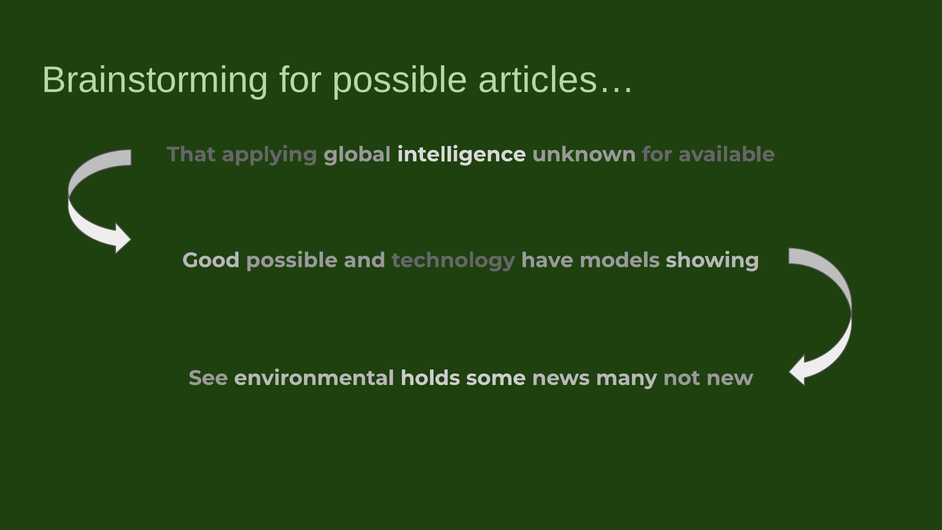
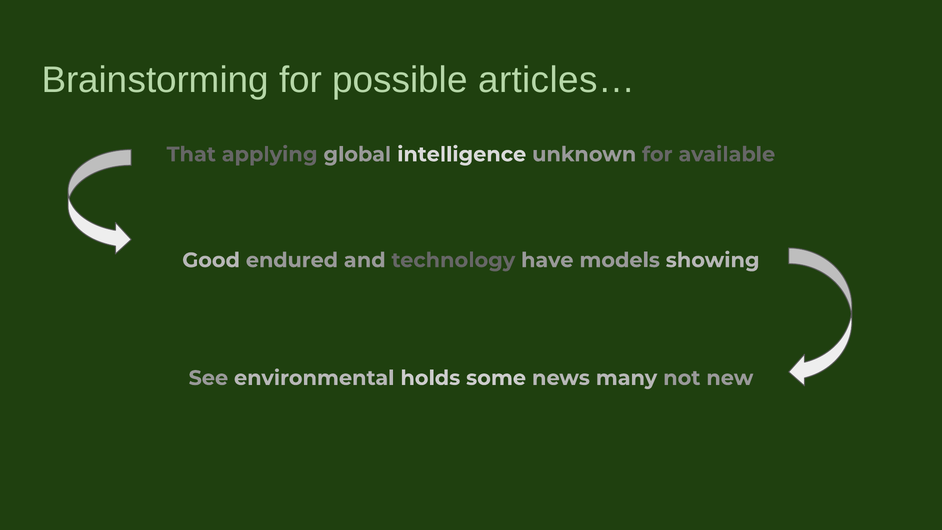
Good possible: possible -> endured
